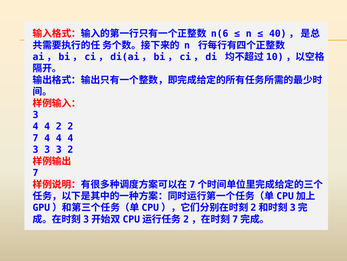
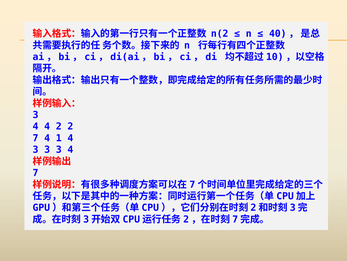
n(6: n(6 -> n(2
7 4 4: 4 -> 1
3 3 2: 2 -> 4
